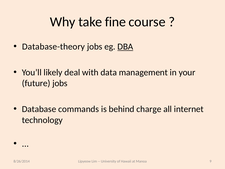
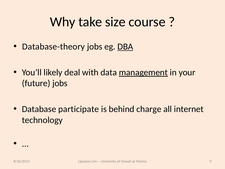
fine: fine -> size
management underline: none -> present
commands: commands -> participate
